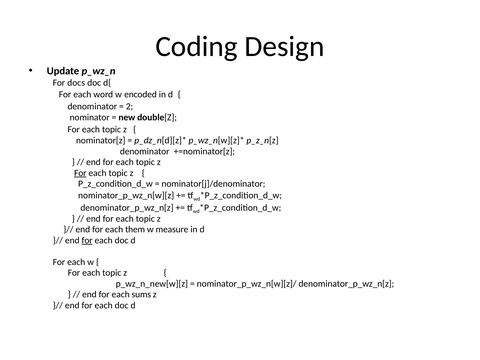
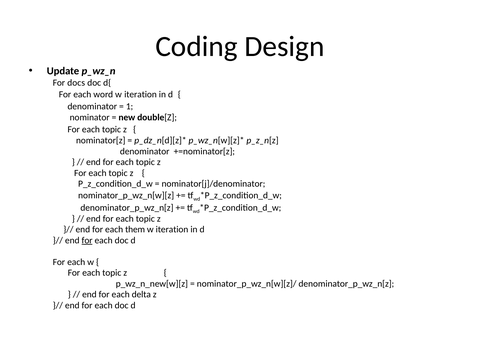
word w encoded: encoded -> iteration
2: 2 -> 1
For at (80, 173) underline: present -> none
measure at (172, 230): measure -> iteration
sums: sums -> delta
